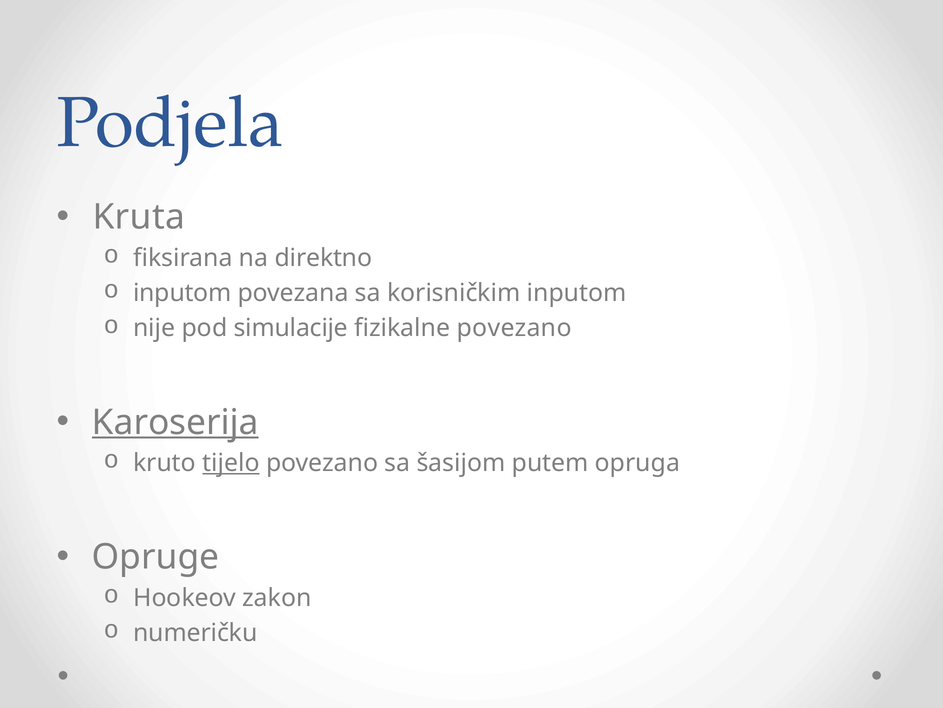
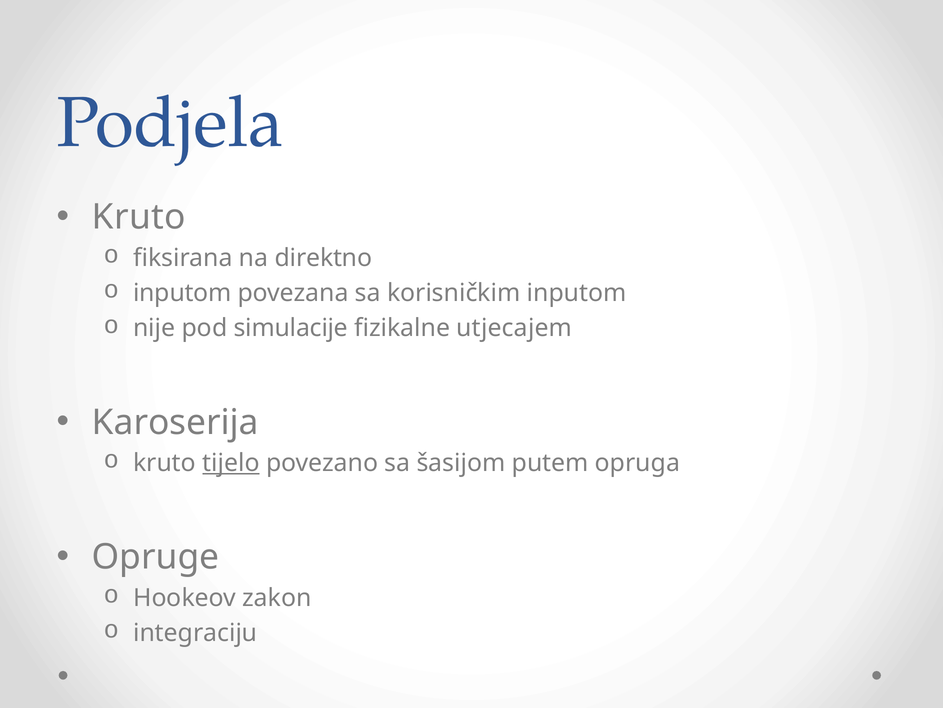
Kruta at (139, 217): Kruta -> Kruto
fizikalne povezano: povezano -> utjecajem
Karoserija underline: present -> none
numeričku: numeričku -> integraciju
